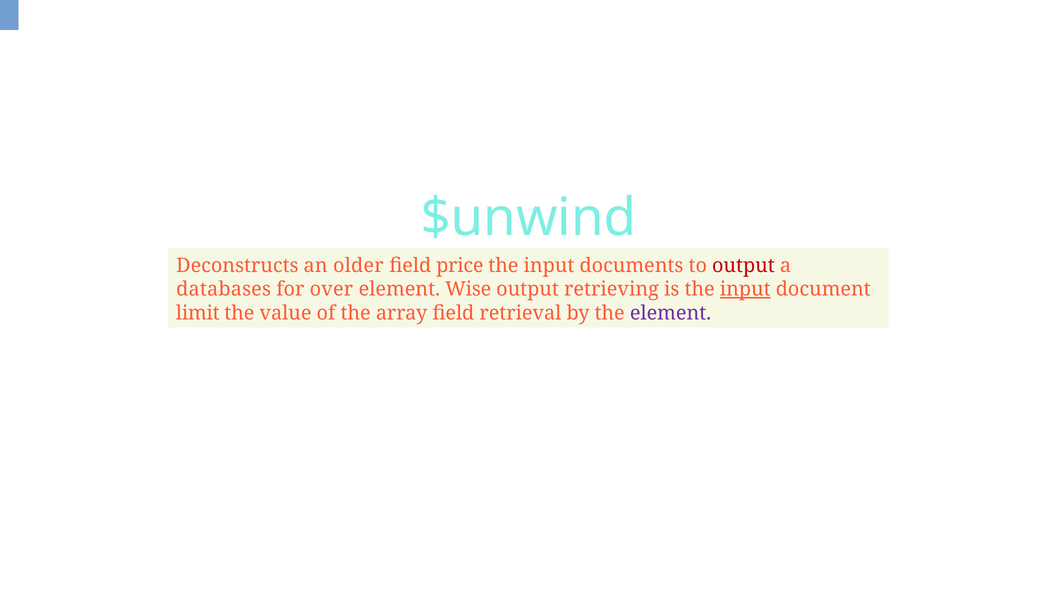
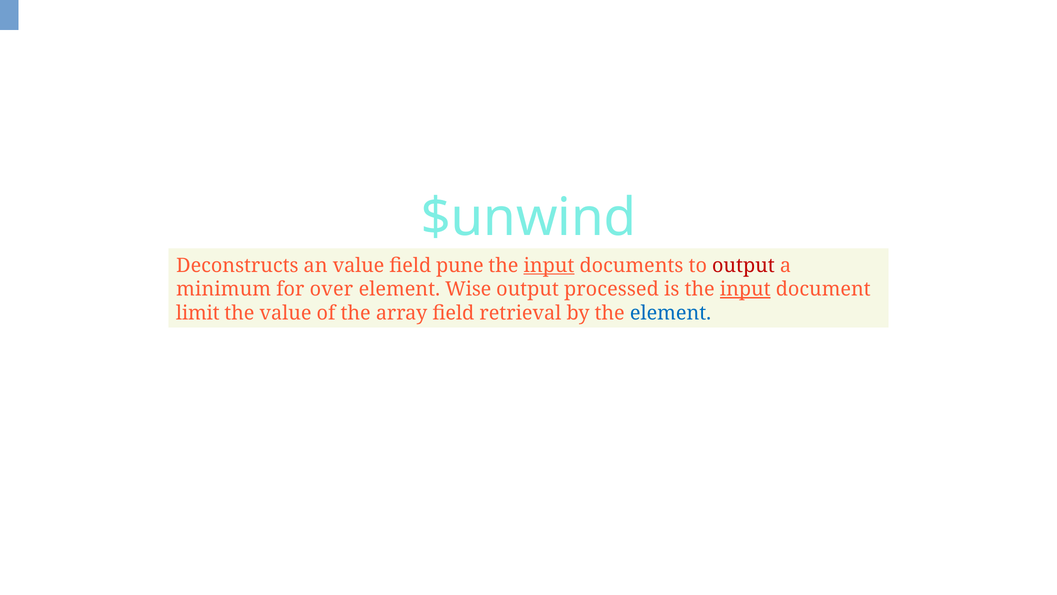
an older: older -> value
price: price -> pune
input at (549, 265) underline: none -> present
databases: databases -> minimum
retrieving: retrieving -> processed
element at (671, 313) colour: purple -> blue
